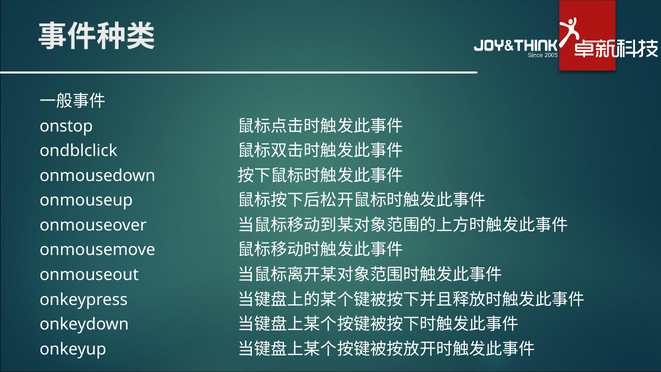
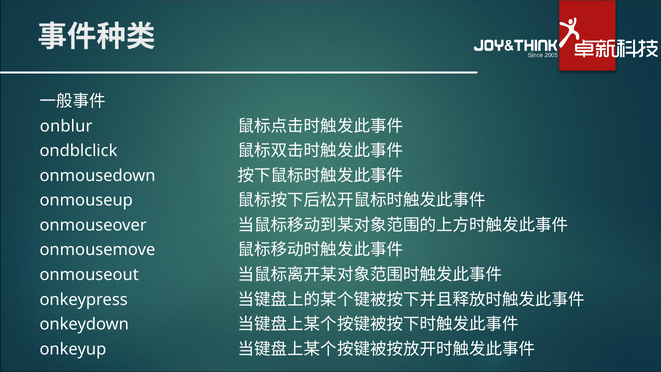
onstop: onstop -> onblur
